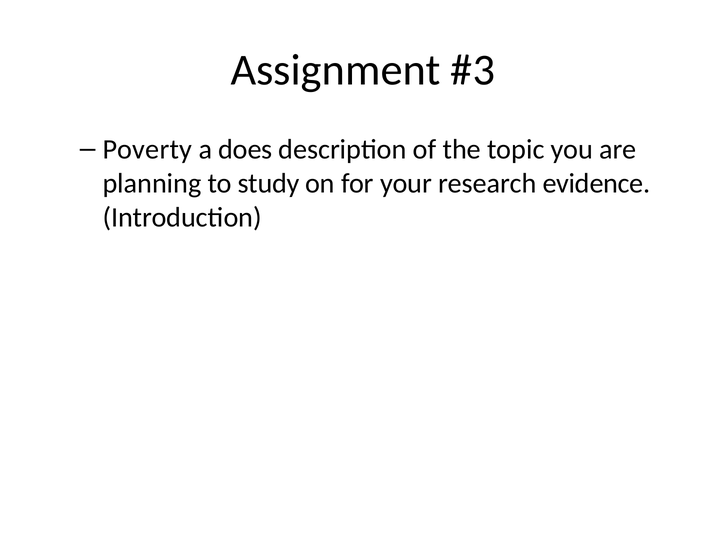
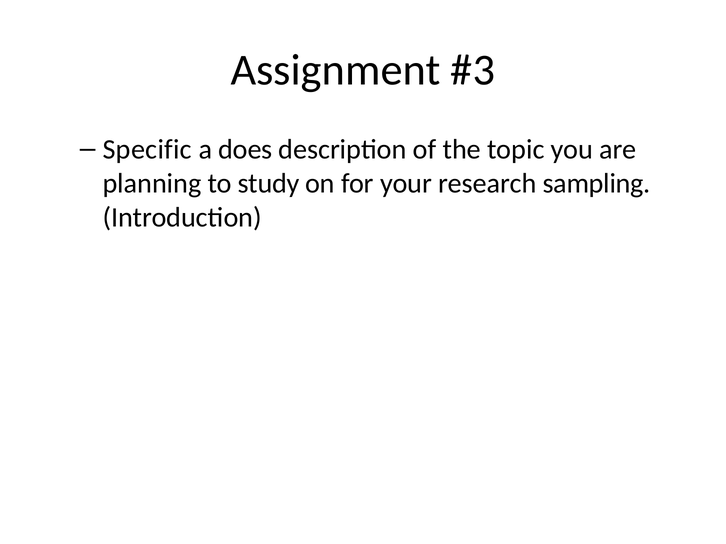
Poverty: Poverty -> Specific
evidence: evidence -> sampling
